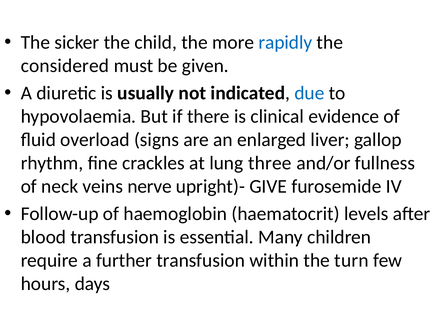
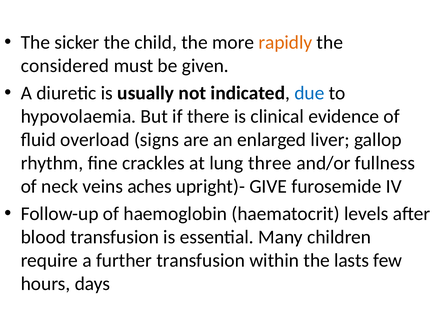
rapidly colour: blue -> orange
nerve: nerve -> aches
turn: turn -> lasts
